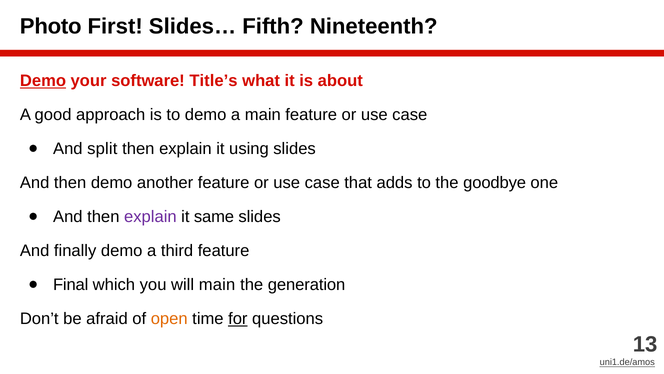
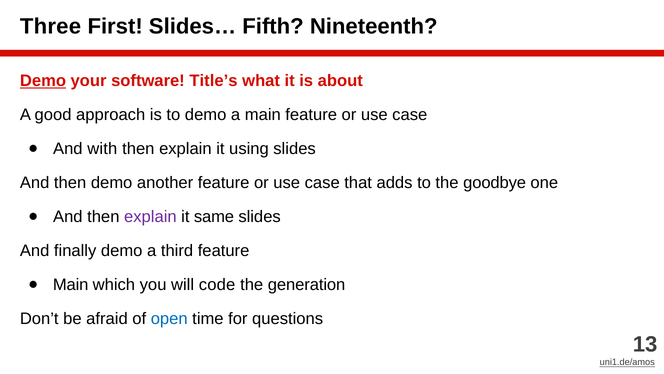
Photo: Photo -> Three
split: split -> with
Final at (71, 284): Final -> Main
will main: main -> code
open colour: orange -> blue
for underline: present -> none
